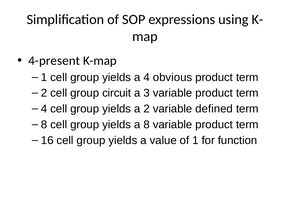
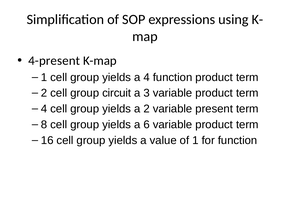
4 obvious: obvious -> function
defined: defined -> present
8: 8 -> 6
